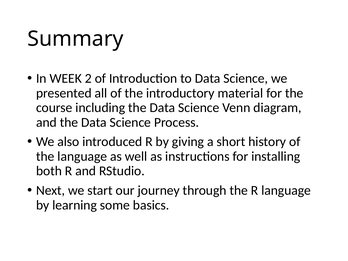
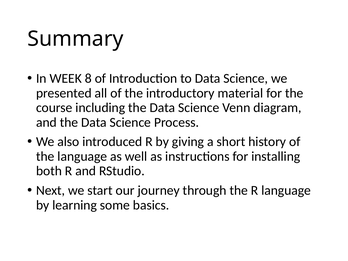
2: 2 -> 8
